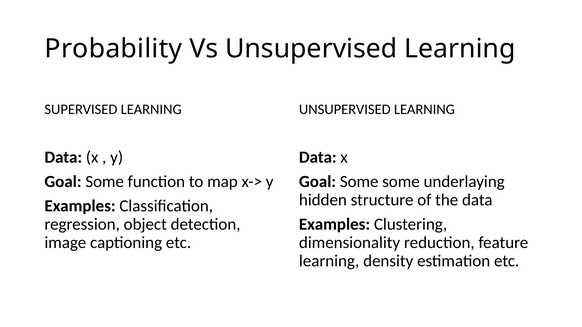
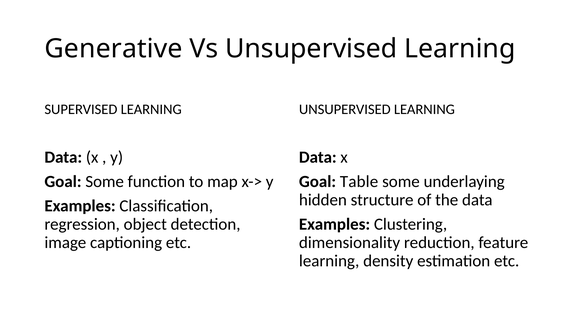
Probability: Probability -> Generative
Some at (359, 182): Some -> Table
